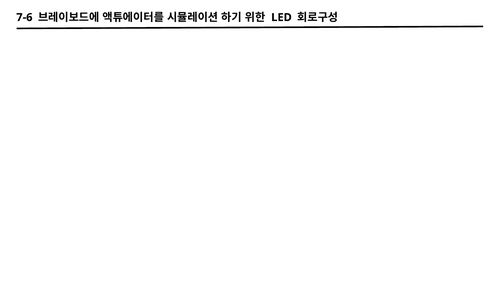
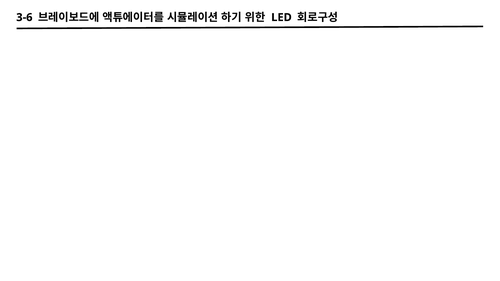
7-6: 7-6 -> 3-6
